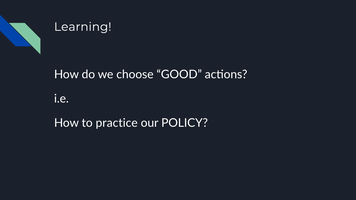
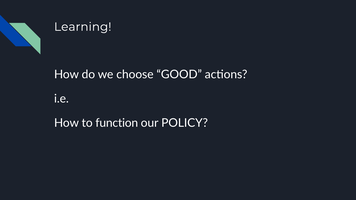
practice: practice -> function
